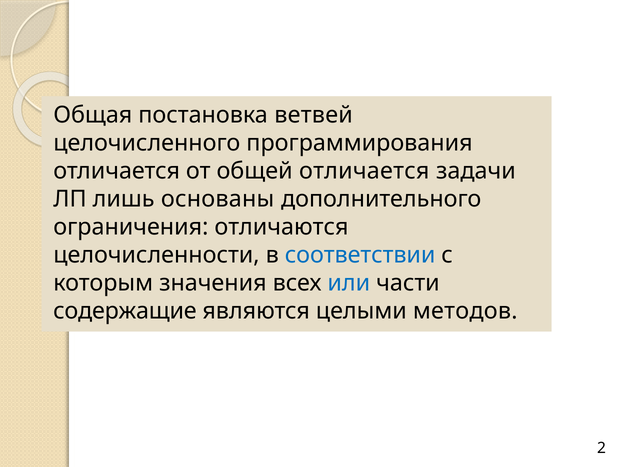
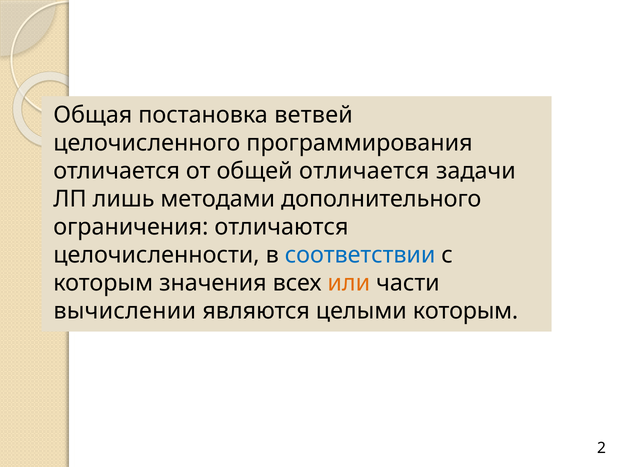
основаны: основаны -> методами
или colour: blue -> orange
содержащие: содержащие -> вычислении
целыми методов: методов -> которым
